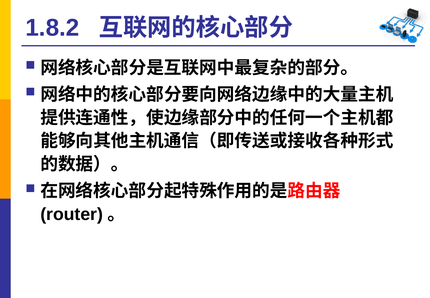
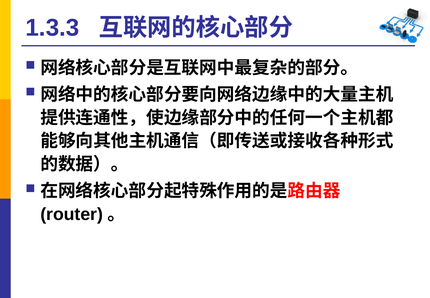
1.8.2: 1.8.2 -> 1.3.3
